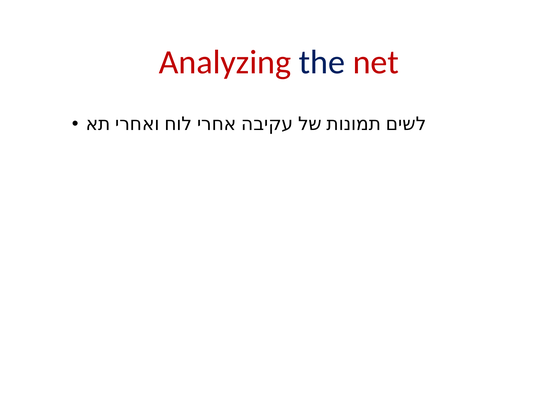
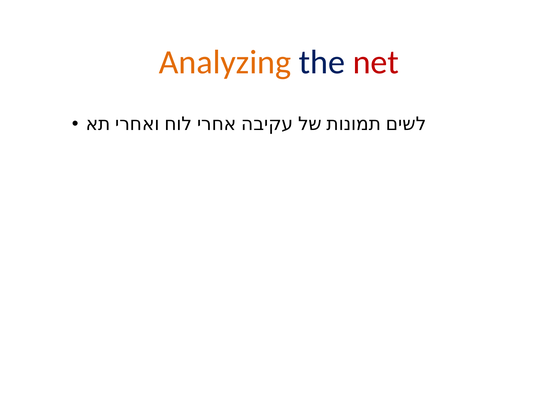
Analyzing colour: red -> orange
